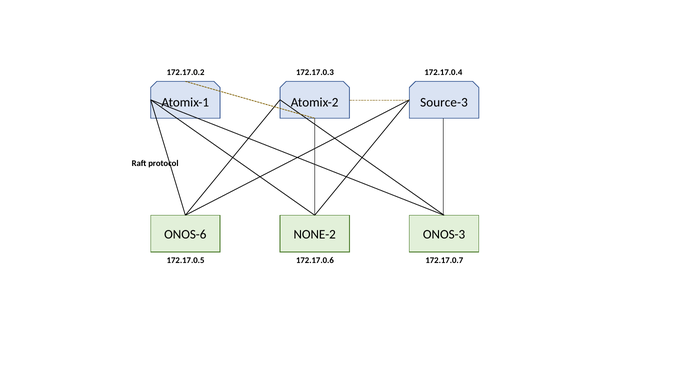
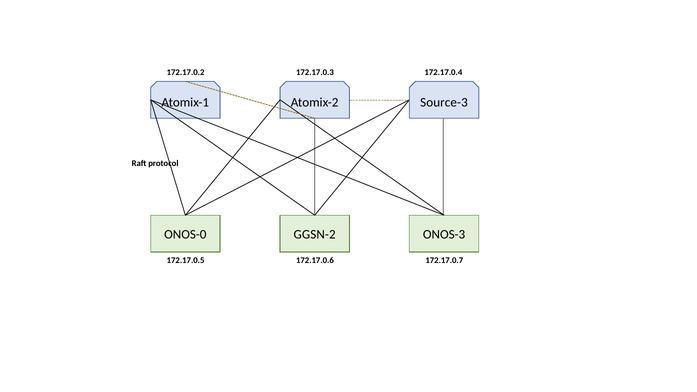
ONOS-6: ONOS-6 -> ONOS-0
NONE-2: NONE-2 -> GGSN-2
